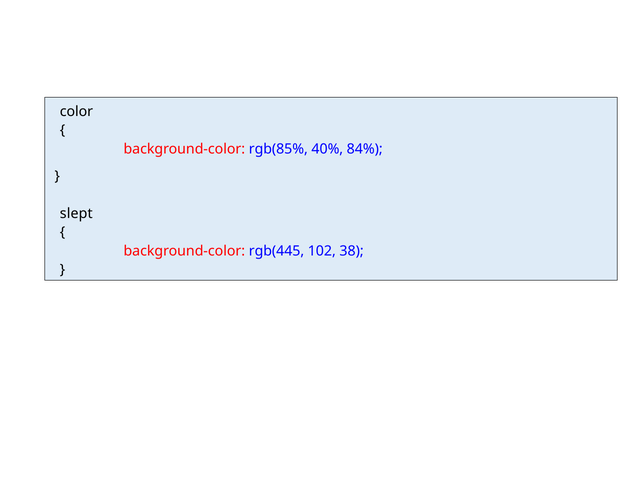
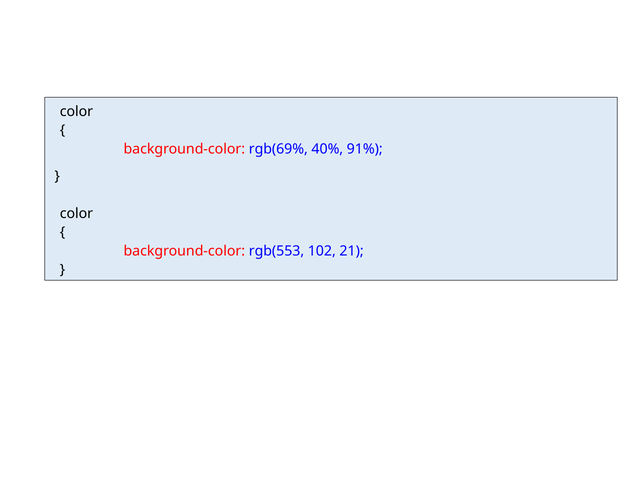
rgb(85%: rgb(85% -> rgb(69%
84%: 84% -> 91%
slept at (76, 213): slept -> color
rgb(445: rgb(445 -> rgb(553
38: 38 -> 21
